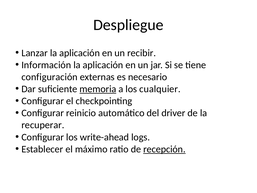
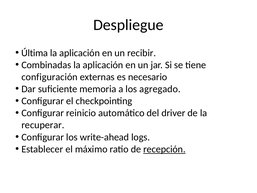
Lanzar: Lanzar -> Última
Información: Información -> Combinadas
memoria underline: present -> none
cualquier: cualquier -> agregado
